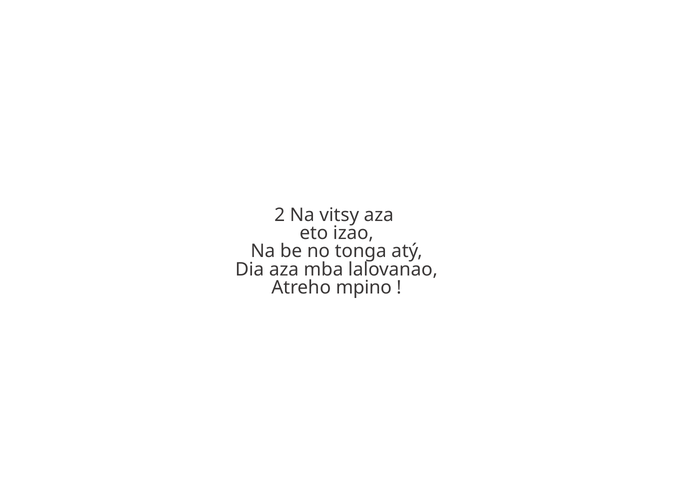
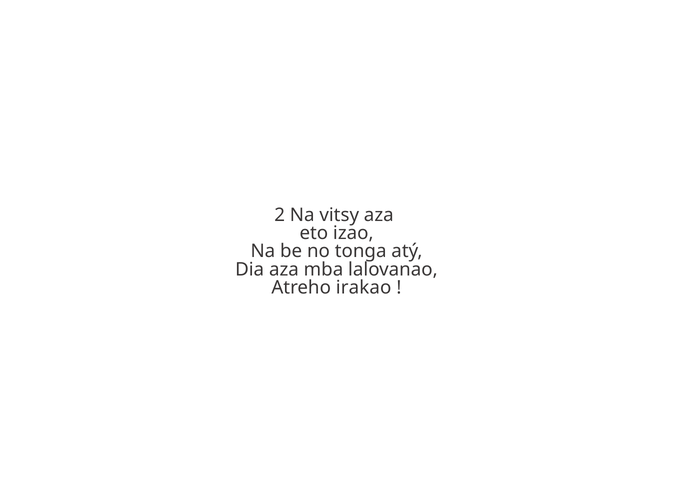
mpino: mpino -> irakao
